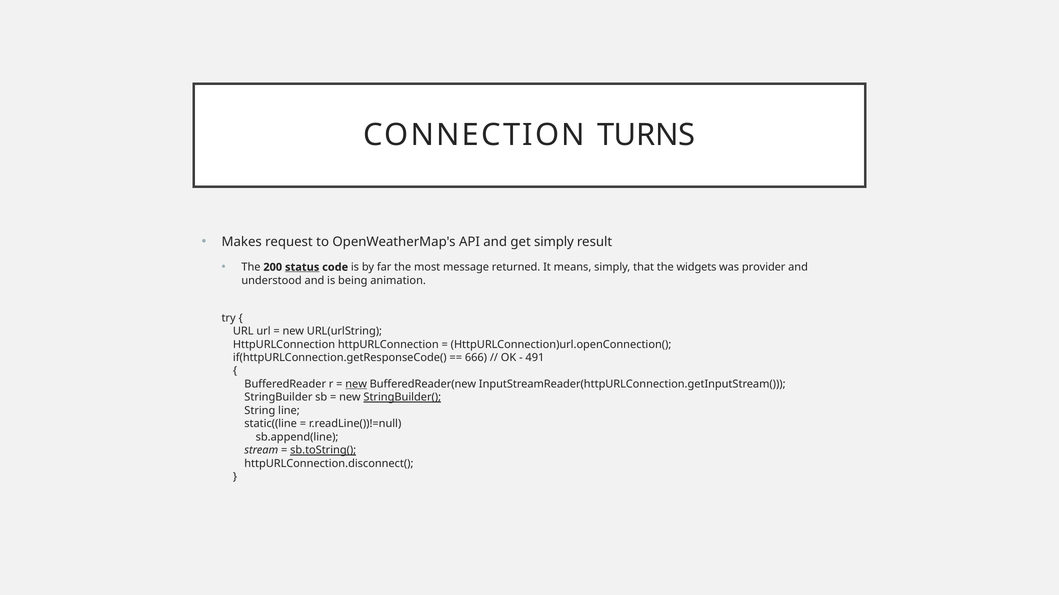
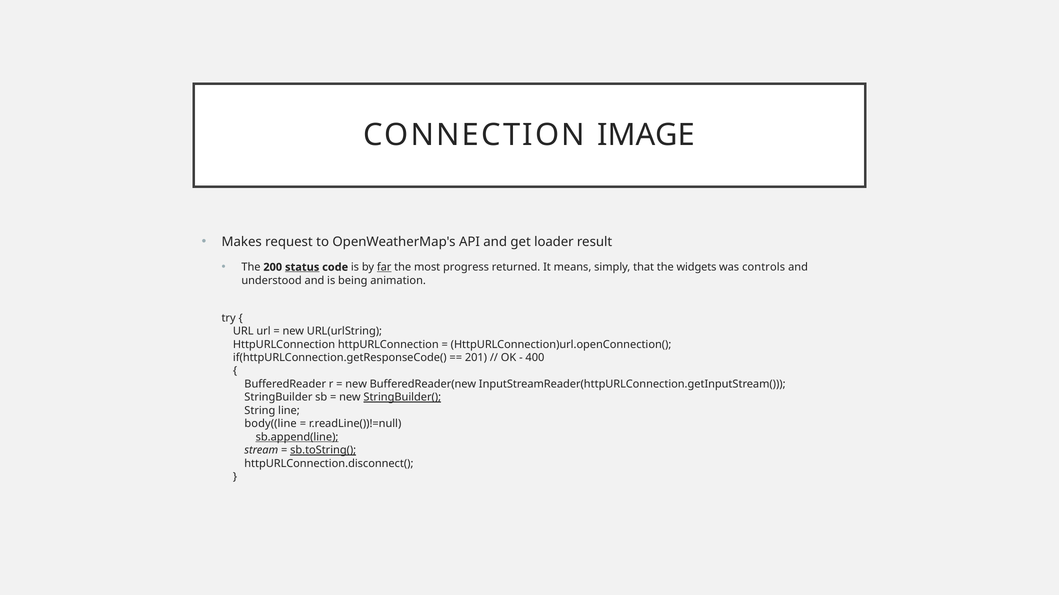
TURNS: TURNS -> IMAGE
get simply: simply -> loader
far underline: none -> present
message: message -> progress
provider: provider -> controls
666: 666 -> 201
491: 491 -> 400
new at (356, 385) underline: present -> none
static((line: static((line -> body((line
sb.append(line underline: none -> present
